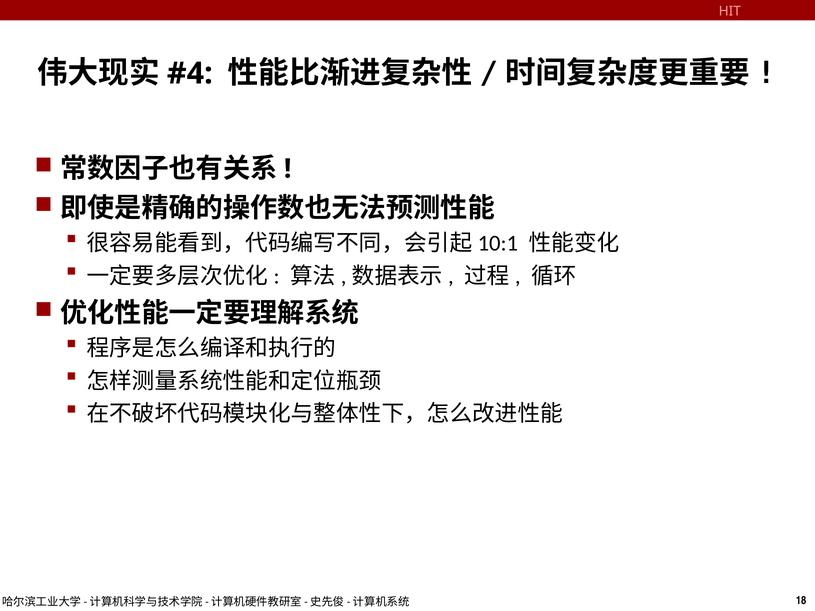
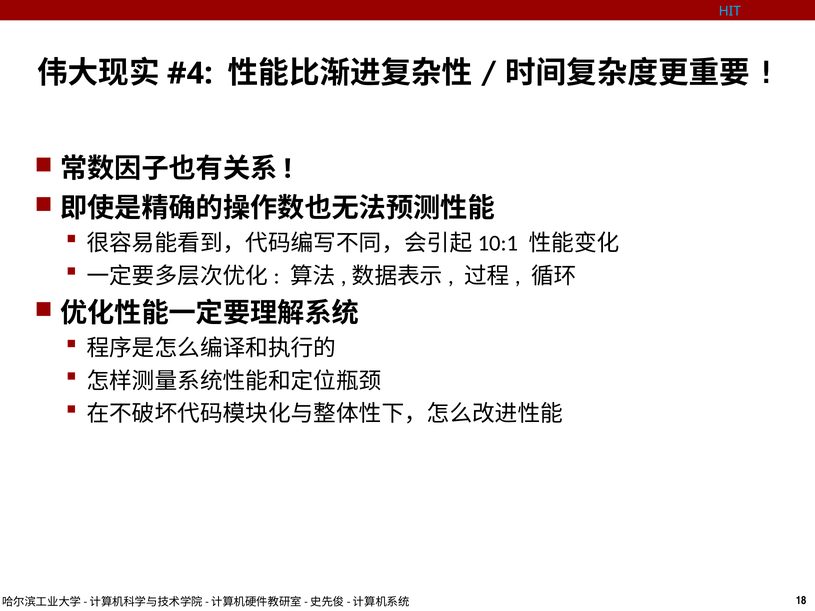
HIT colour: pink -> light blue
